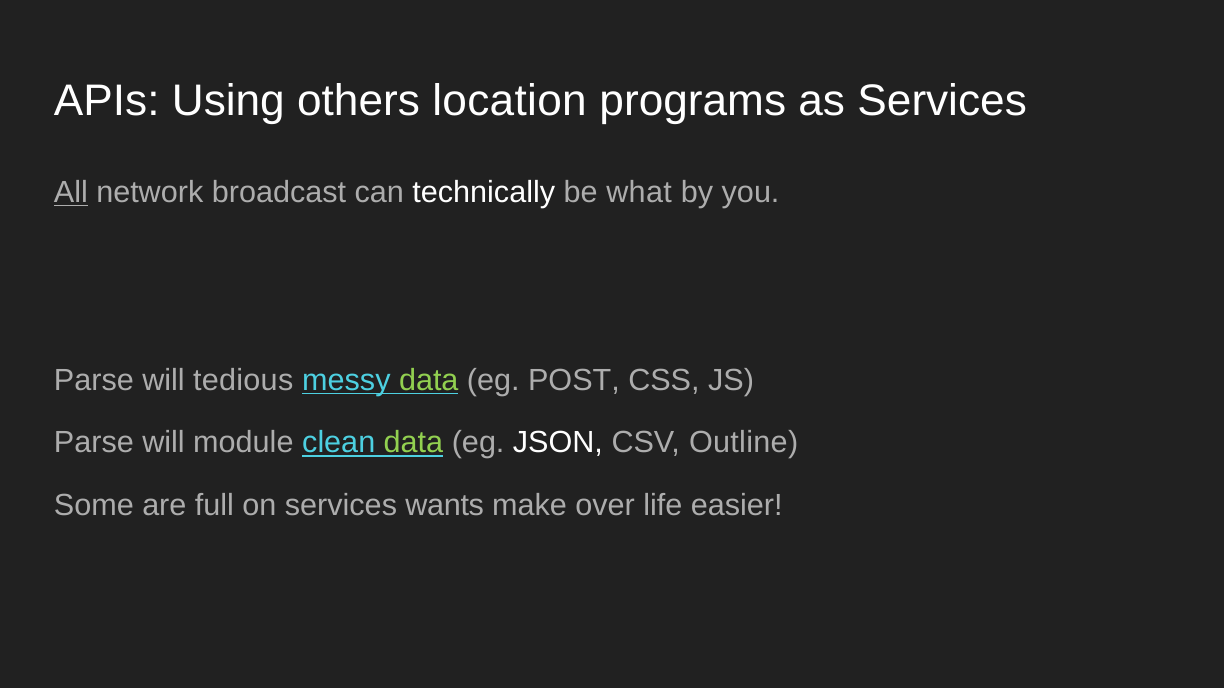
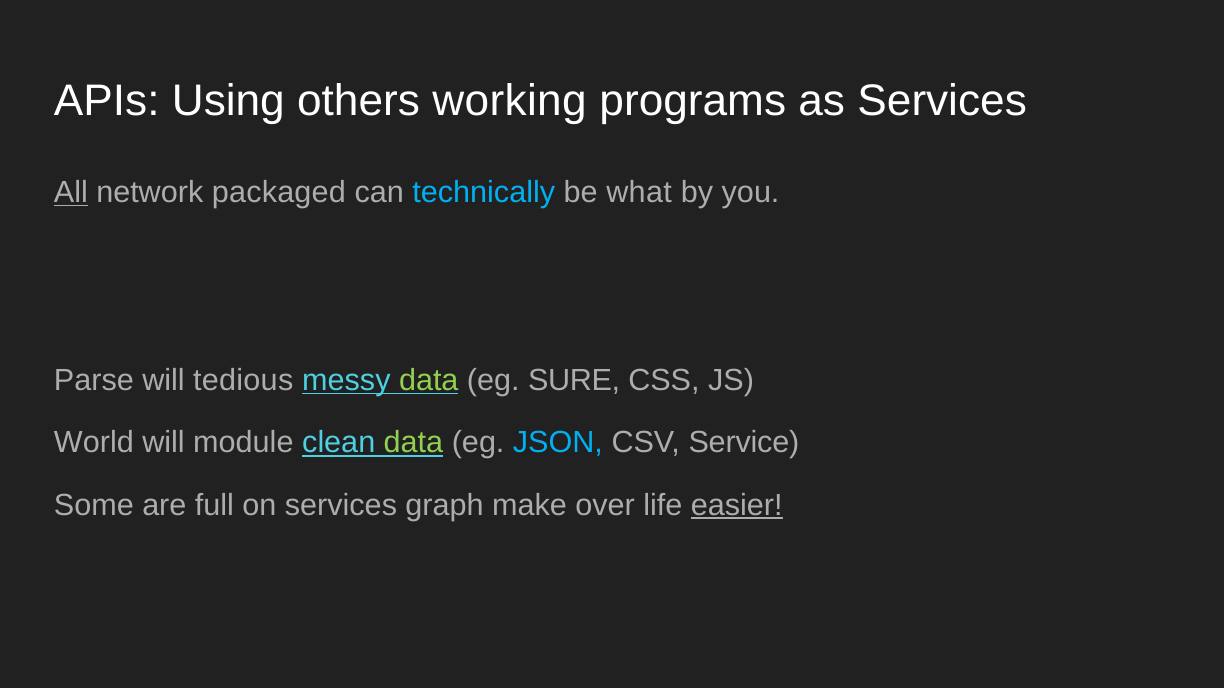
location: location -> working
broadcast: broadcast -> packaged
technically colour: white -> light blue
POST: POST -> SURE
Parse at (94, 443): Parse -> World
JSON colour: white -> light blue
Outline: Outline -> Service
wants: wants -> graph
easier underline: none -> present
